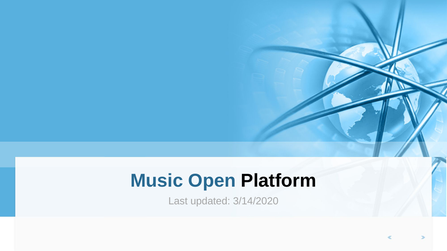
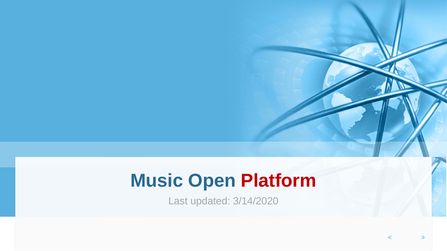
Platform colour: black -> red
